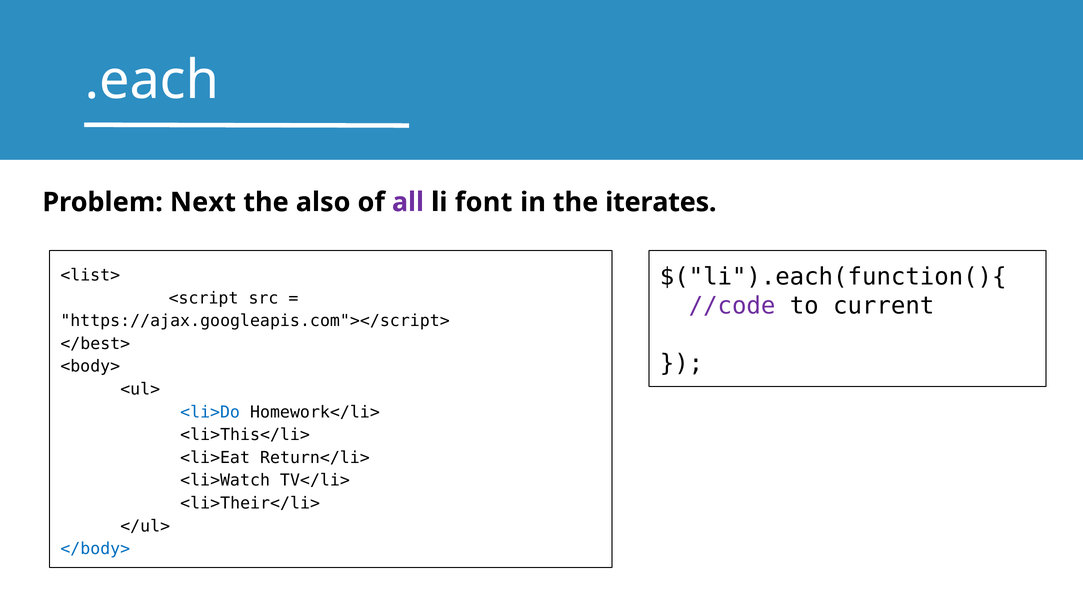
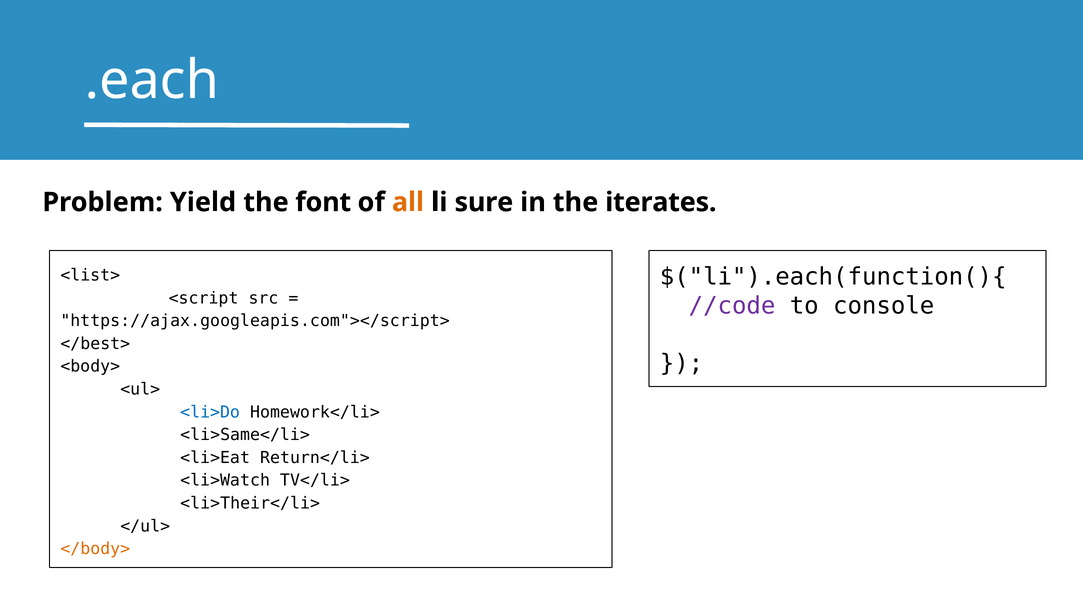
Next: Next -> Yield
also: also -> font
all colour: purple -> orange
font: font -> sure
current: current -> console
<li>This</li>: <li>This</li> -> <li>Same</li>
</body> colour: blue -> orange
